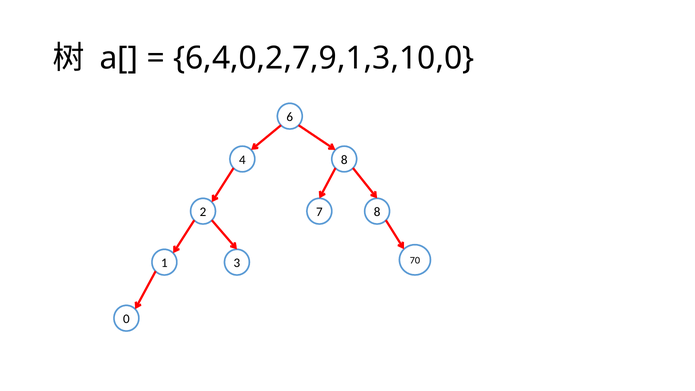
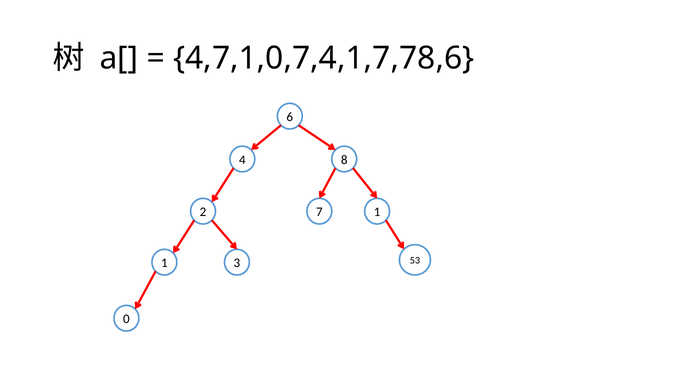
6,4,0,2,7,9,1,3,10,0: 6,4,0,2,7,9,1,3,10,0 -> 4,7,1,0,7,4,1,7,78,6
7 8: 8 -> 1
70: 70 -> 53
